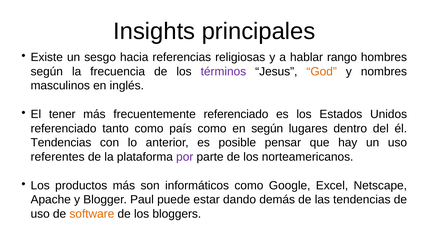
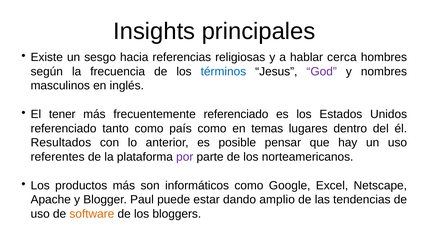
rango: rango -> cerca
términos colour: purple -> blue
God colour: orange -> purple
en según: según -> temas
Tendencias at (61, 143): Tendencias -> Resultados
demás: demás -> amplio
